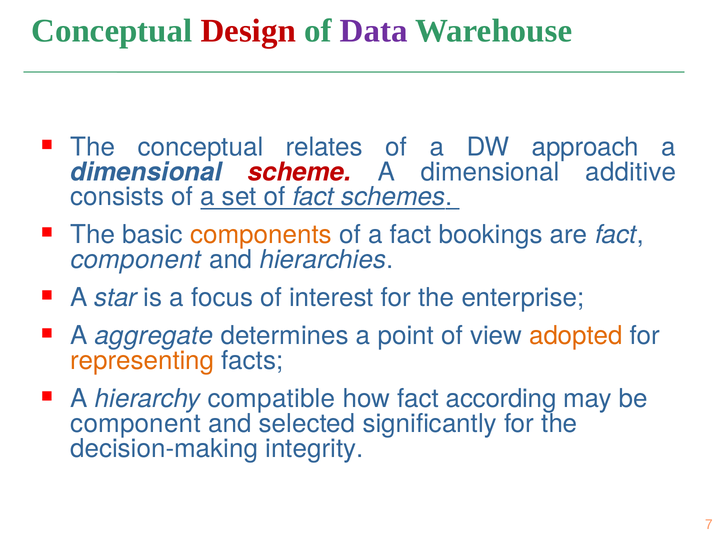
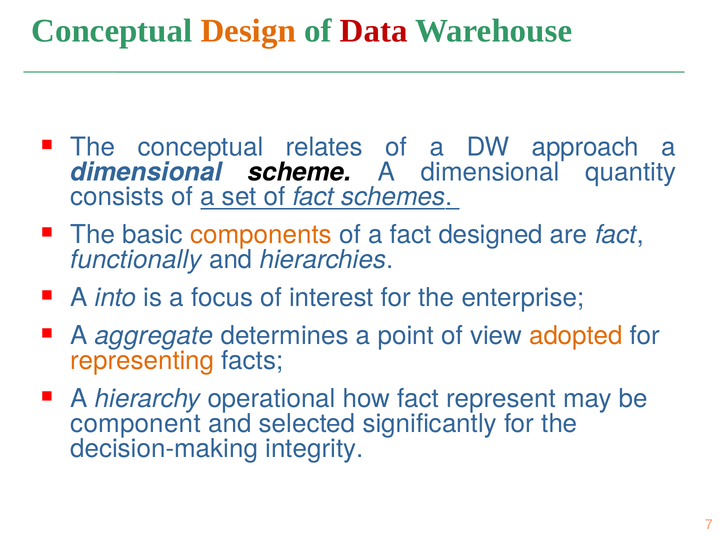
Design colour: red -> orange
Data colour: purple -> red
scheme colour: red -> black
additive: additive -> quantity
bookings: bookings -> designed
component at (136, 260): component -> functionally
star: star -> into
compatible: compatible -> operational
according: according -> represent
